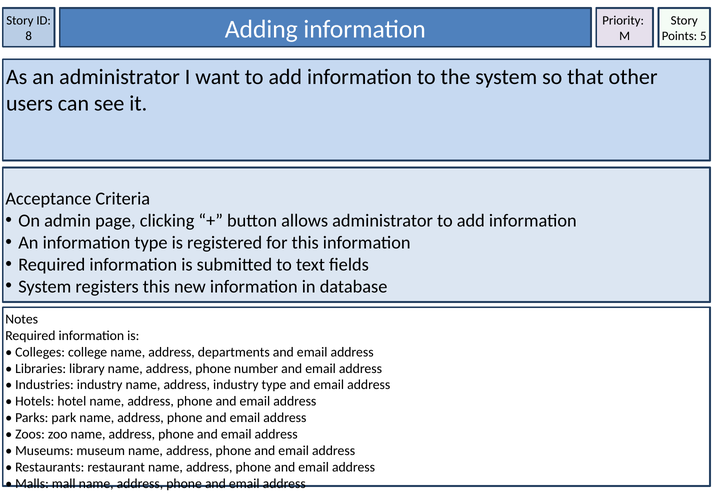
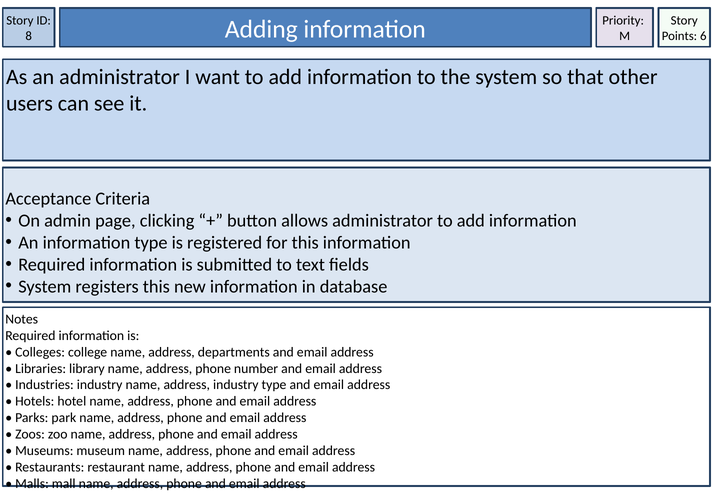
5: 5 -> 6
